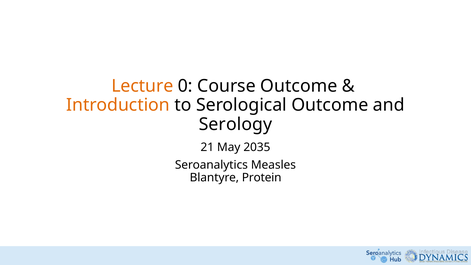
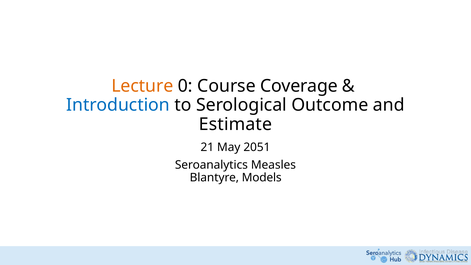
Course Outcome: Outcome -> Coverage
Introduction colour: orange -> blue
Serology: Serology -> Estimate
2035: 2035 -> 2051
Protein: Protein -> Models
